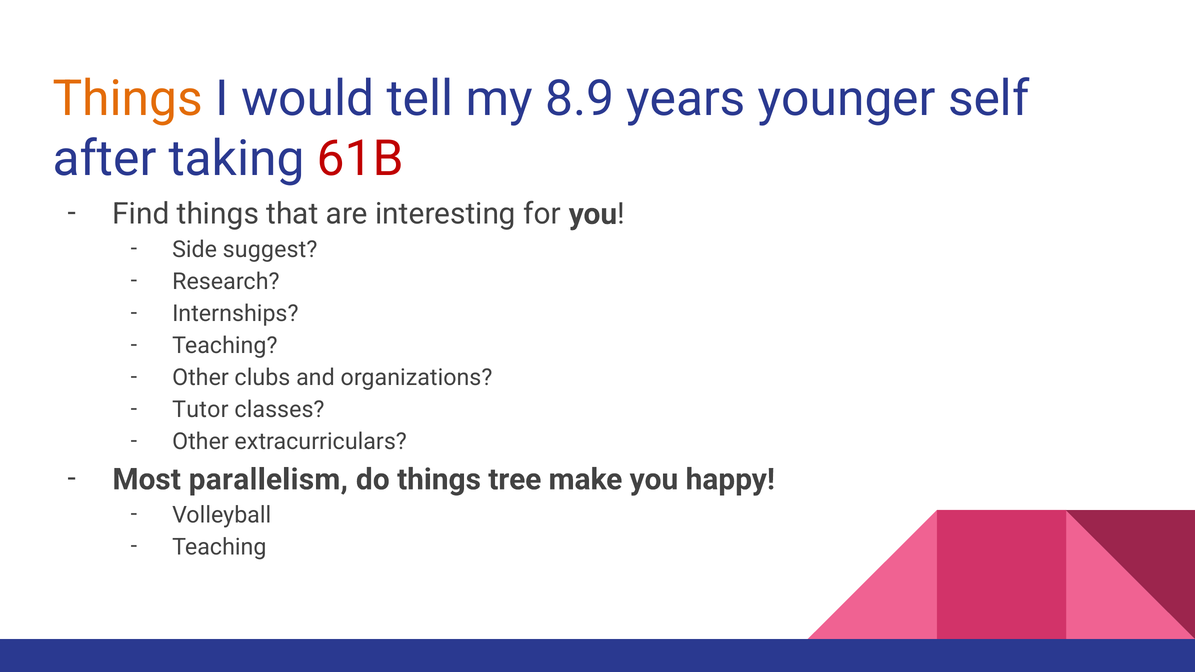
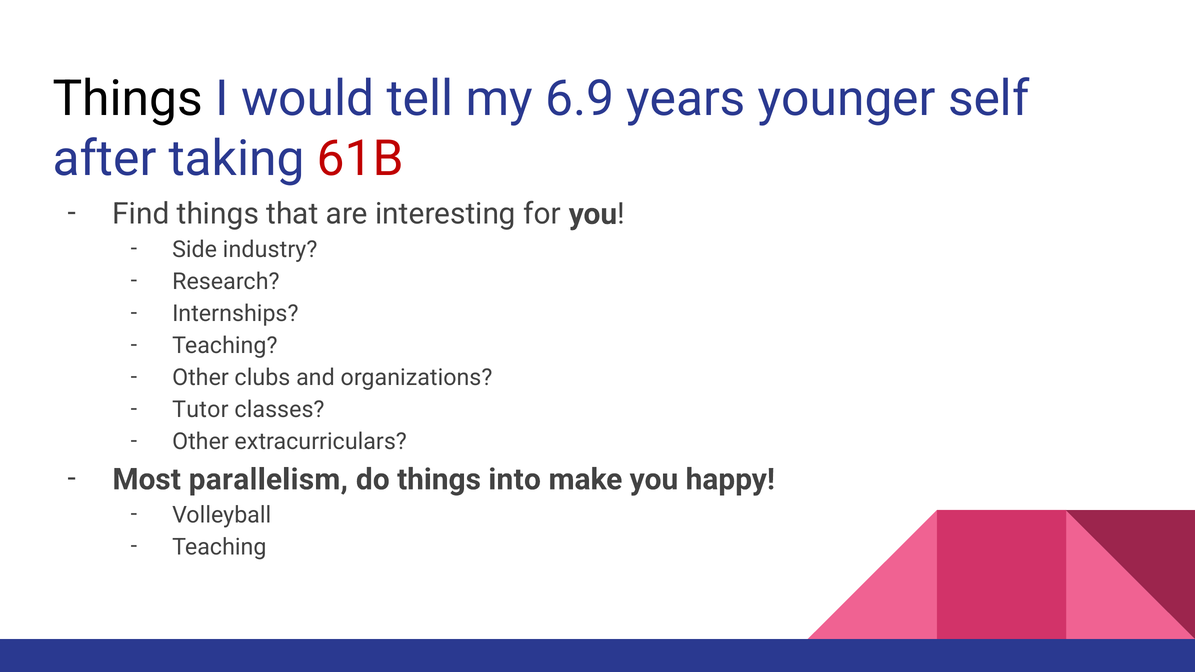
Things at (128, 99) colour: orange -> black
8.9: 8.9 -> 6.9
suggest: suggest -> industry
tree: tree -> into
